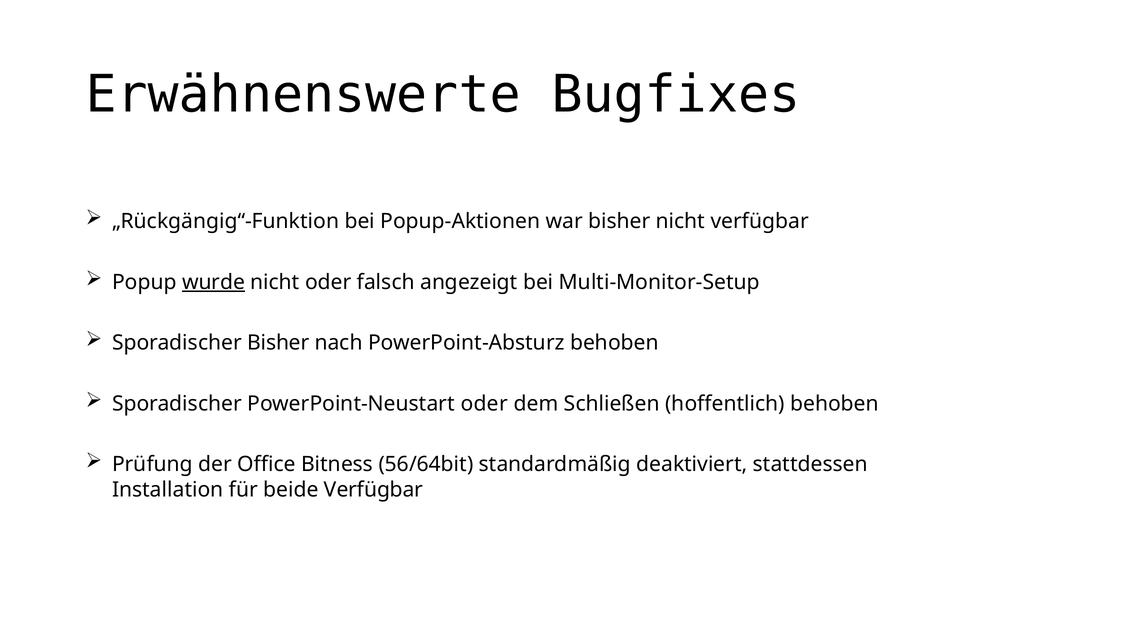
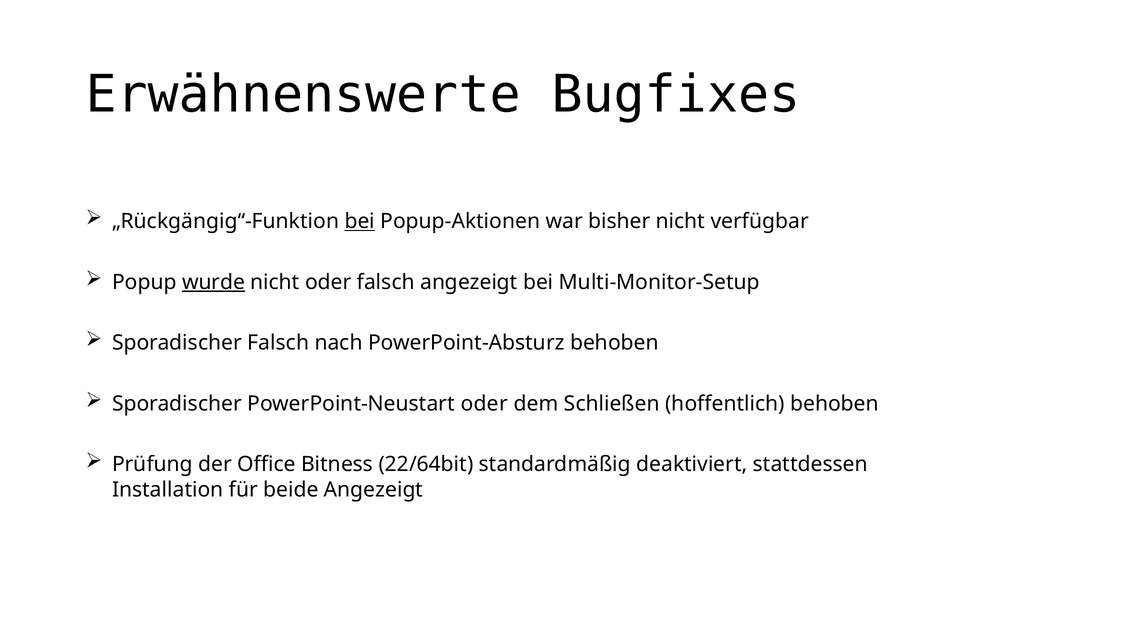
bei at (360, 221) underline: none -> present
Sporadischer Bisher: Bisher -> Falsch
56/64bit: 56/64bit -> 22/64bit
beide Verfügbar: Verfügbar -> Angezeigt
